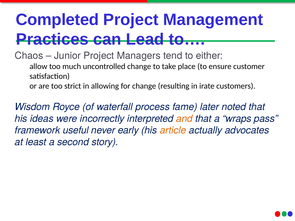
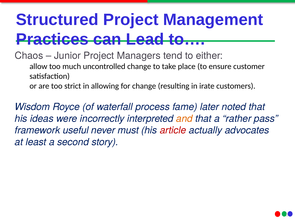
Completed: Completed -> Structured
wraps: wraps -> rather
early: early -> must
article colour: orange -> red
